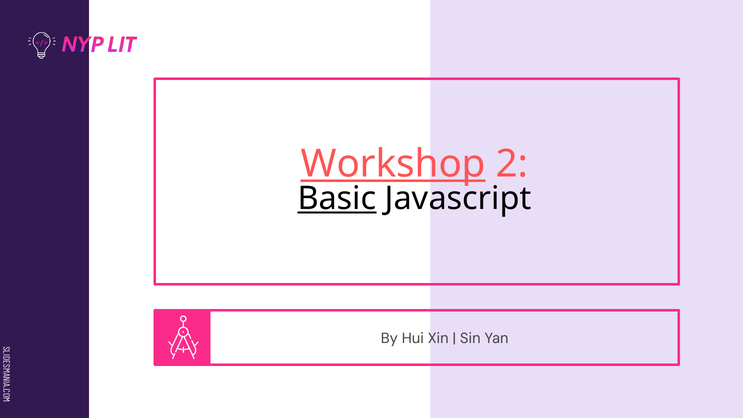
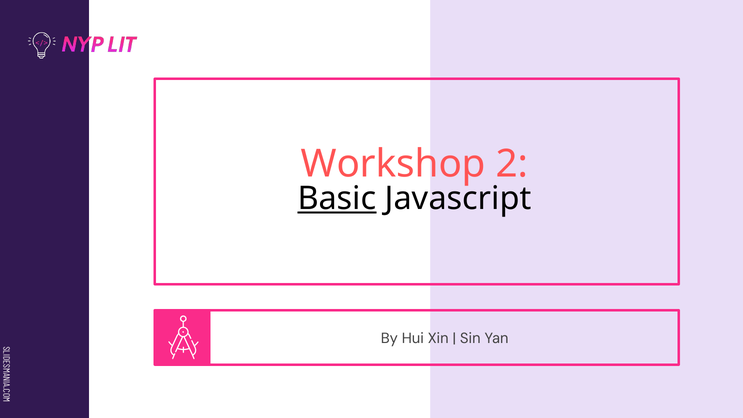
Workshop underline: present -> none
